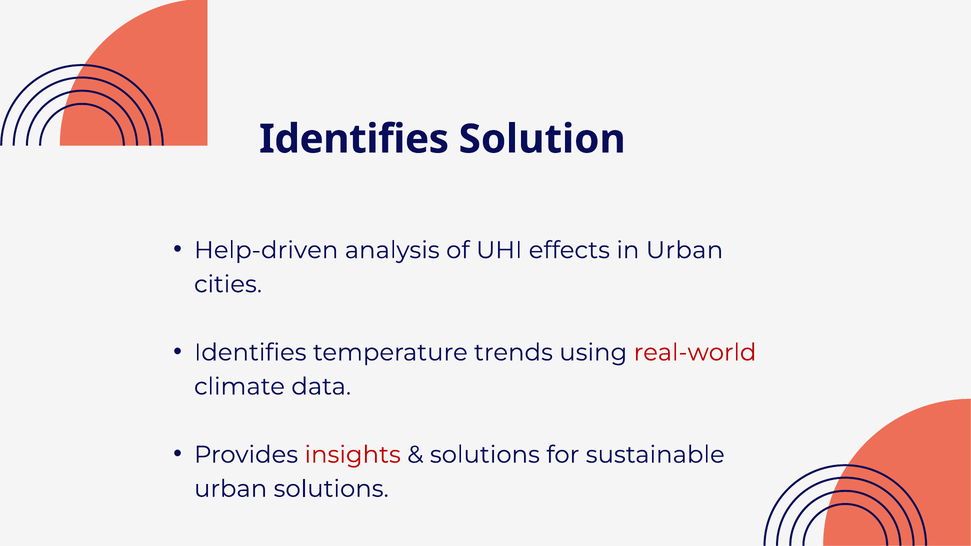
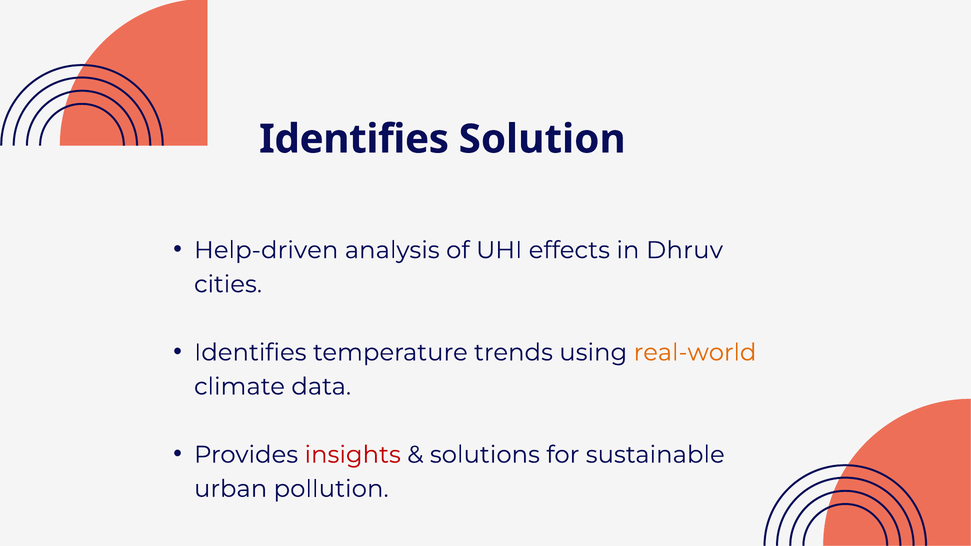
in Urban: Urban -> Dhruv
real-world colour: red -> orange
urban solutions: solutions -> pollution
